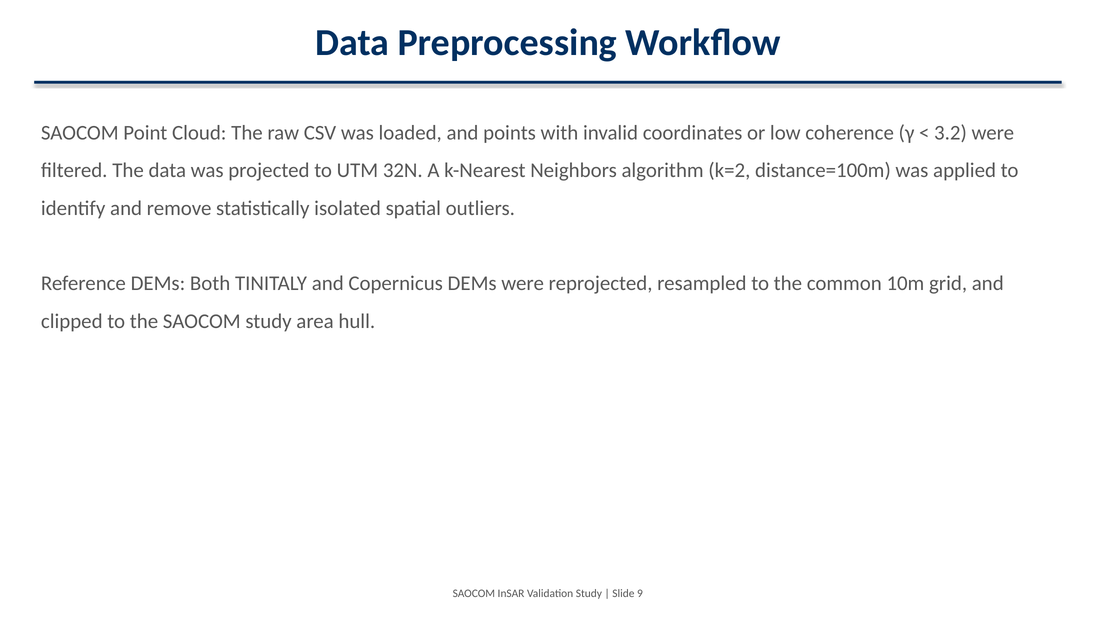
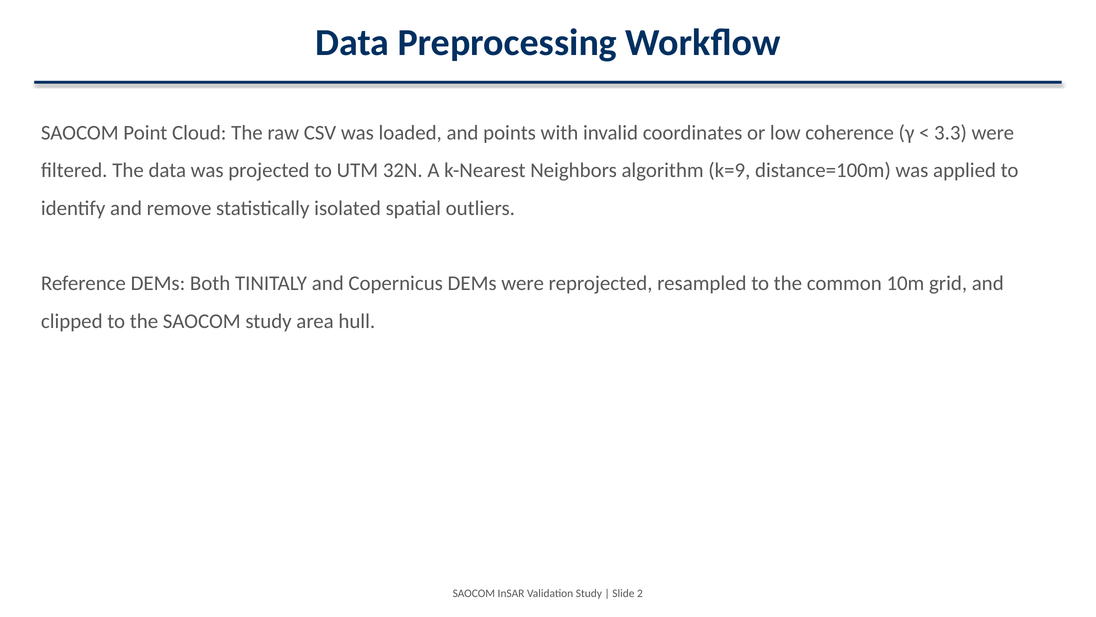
3.2: 3.2 -> 3.3
k=2: k=2 -> k=9
9: 9 -> 2
